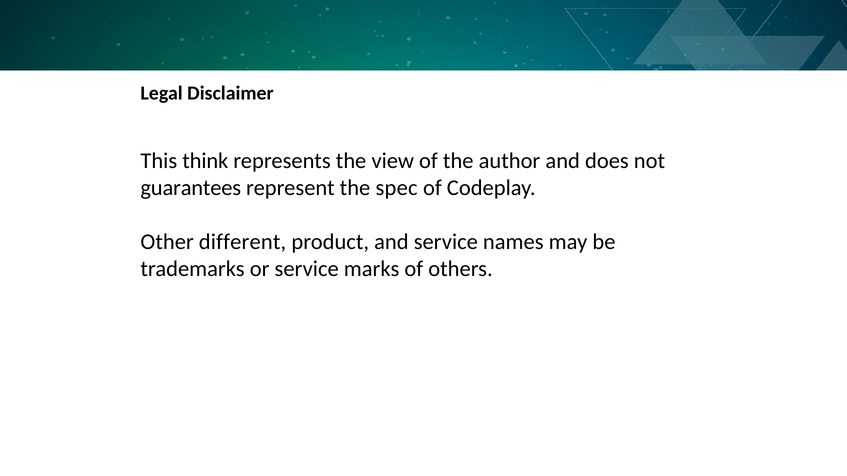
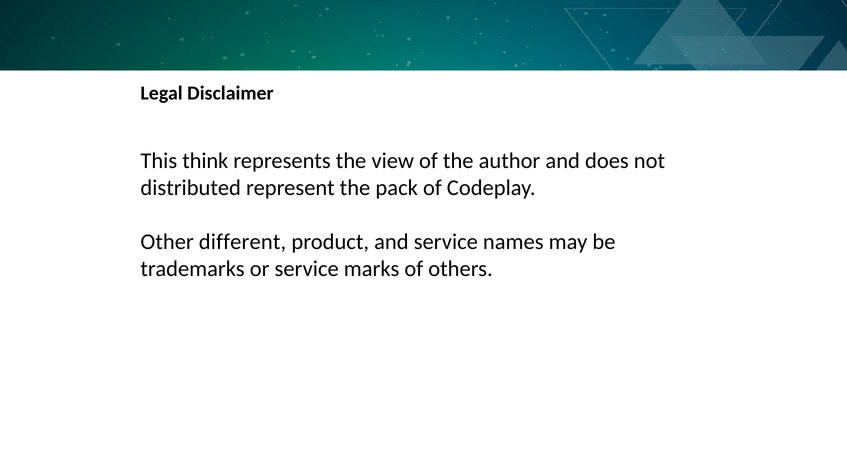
guarantees: guarantees -> distributed
spec: spec -> pack
